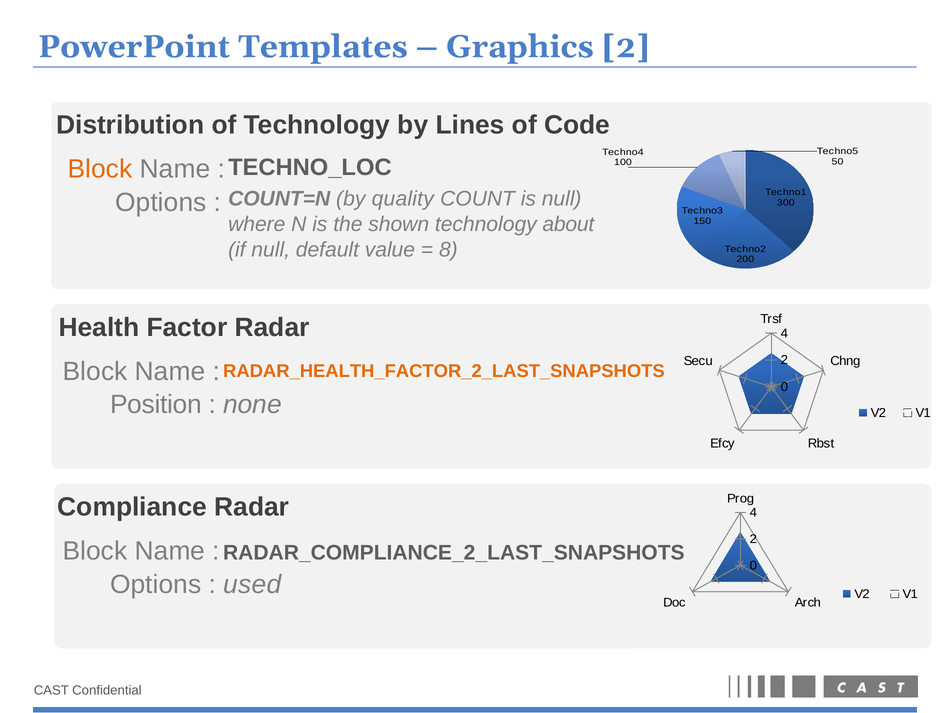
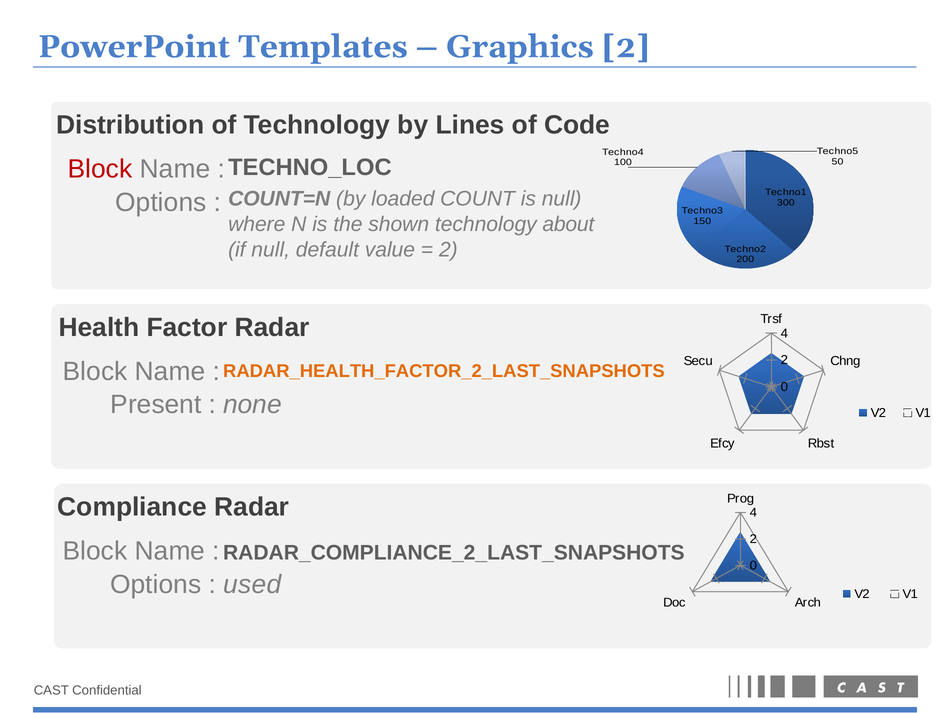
Block at (100, 169) colour: orange -> red
quality: quality -> loaded
8 at (448, 249): 8 -> 2
Position: Position -> Present
